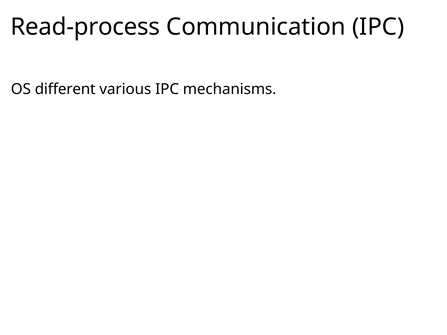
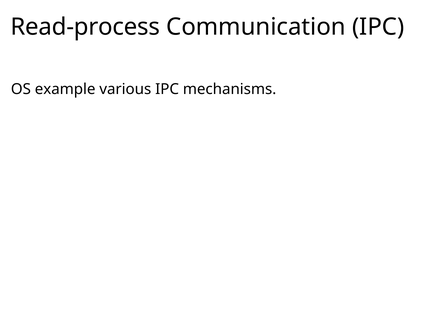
different: different -> example
